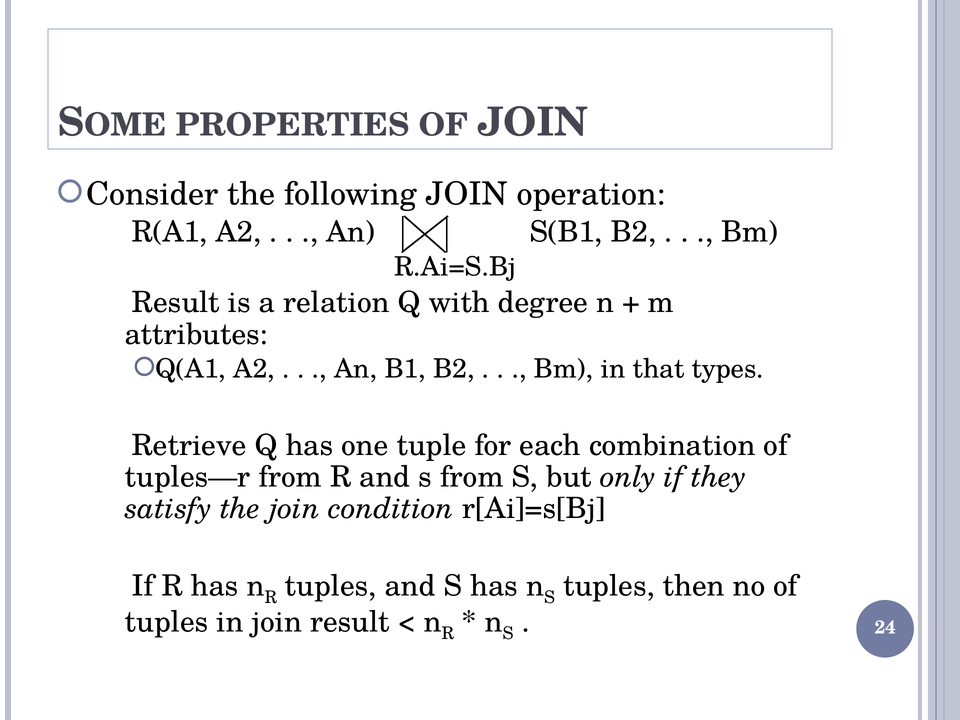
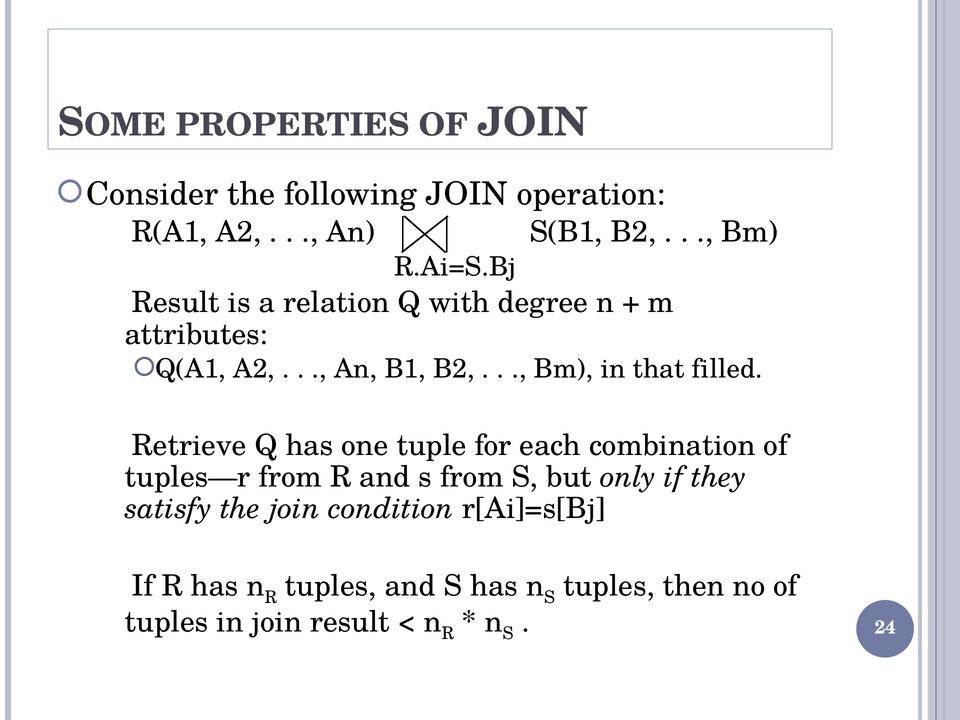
types: types -> filled
